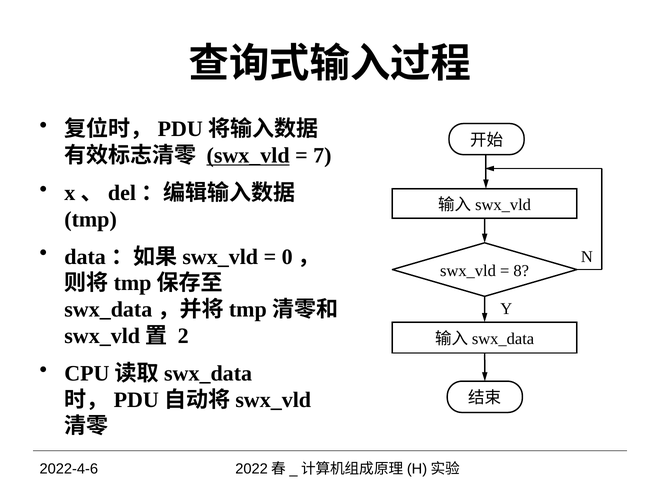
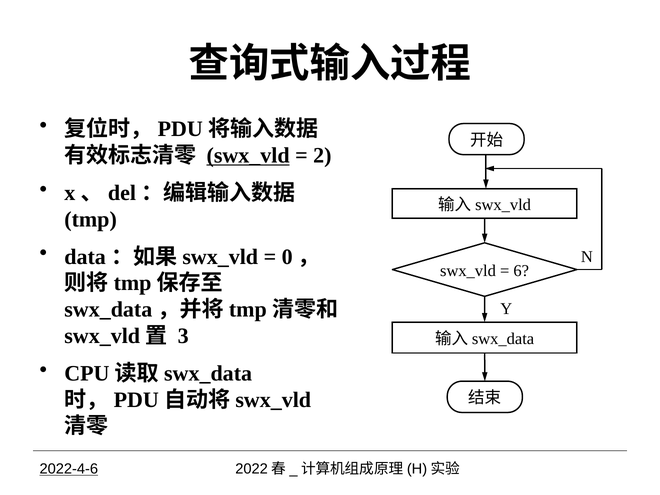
7: 7 -> 2
8: 8 -> 6
2: 2 -> 3
2022-4-6 underline: none -> present
